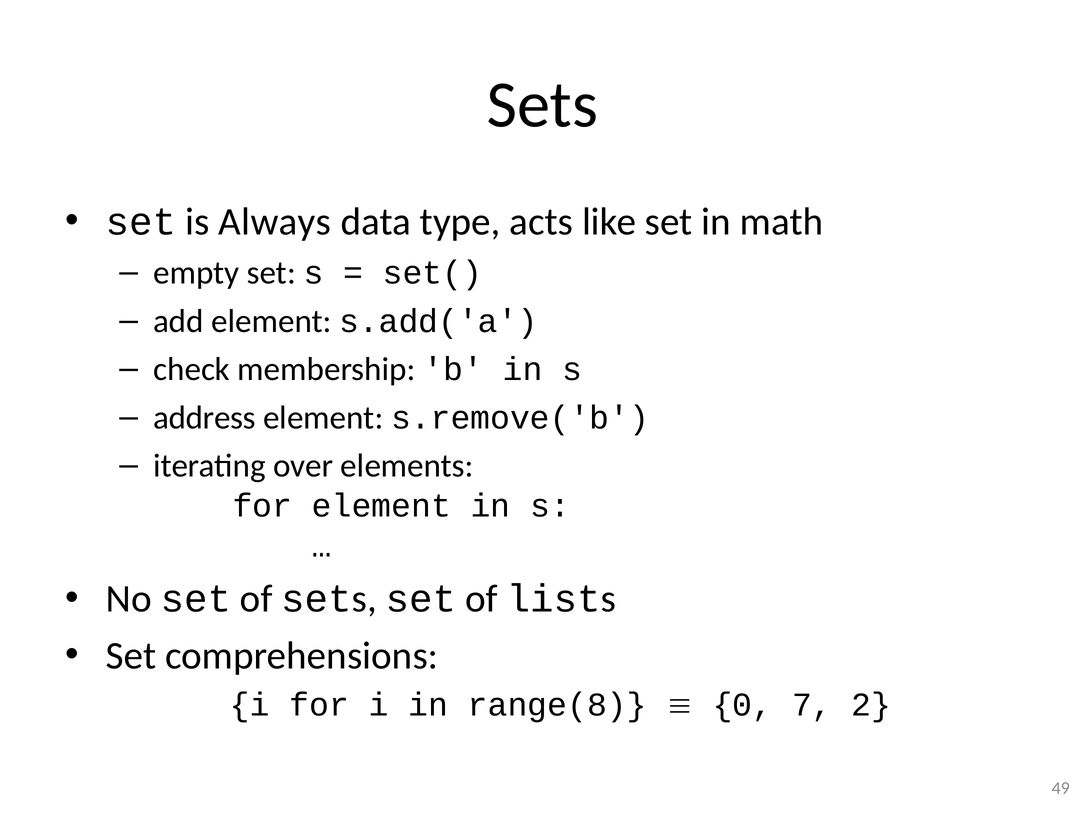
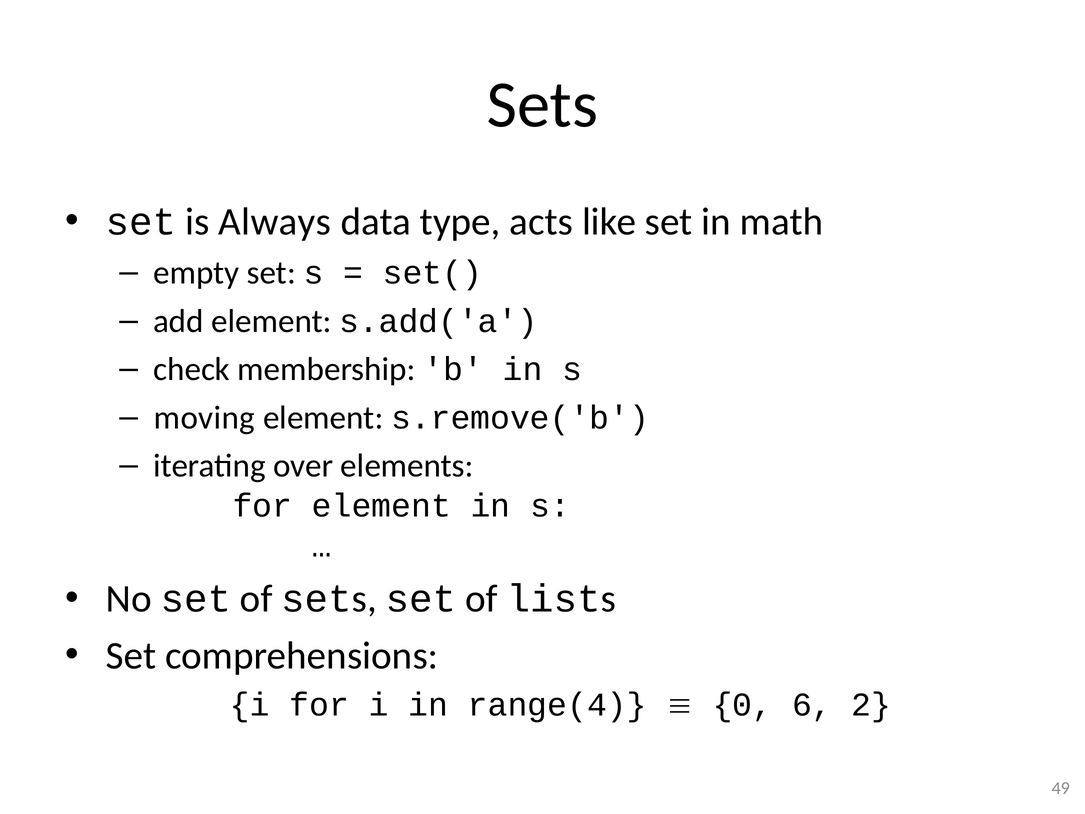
address: address -> moving
range(8: range(8 -> range(4
7: 7 -> 6
